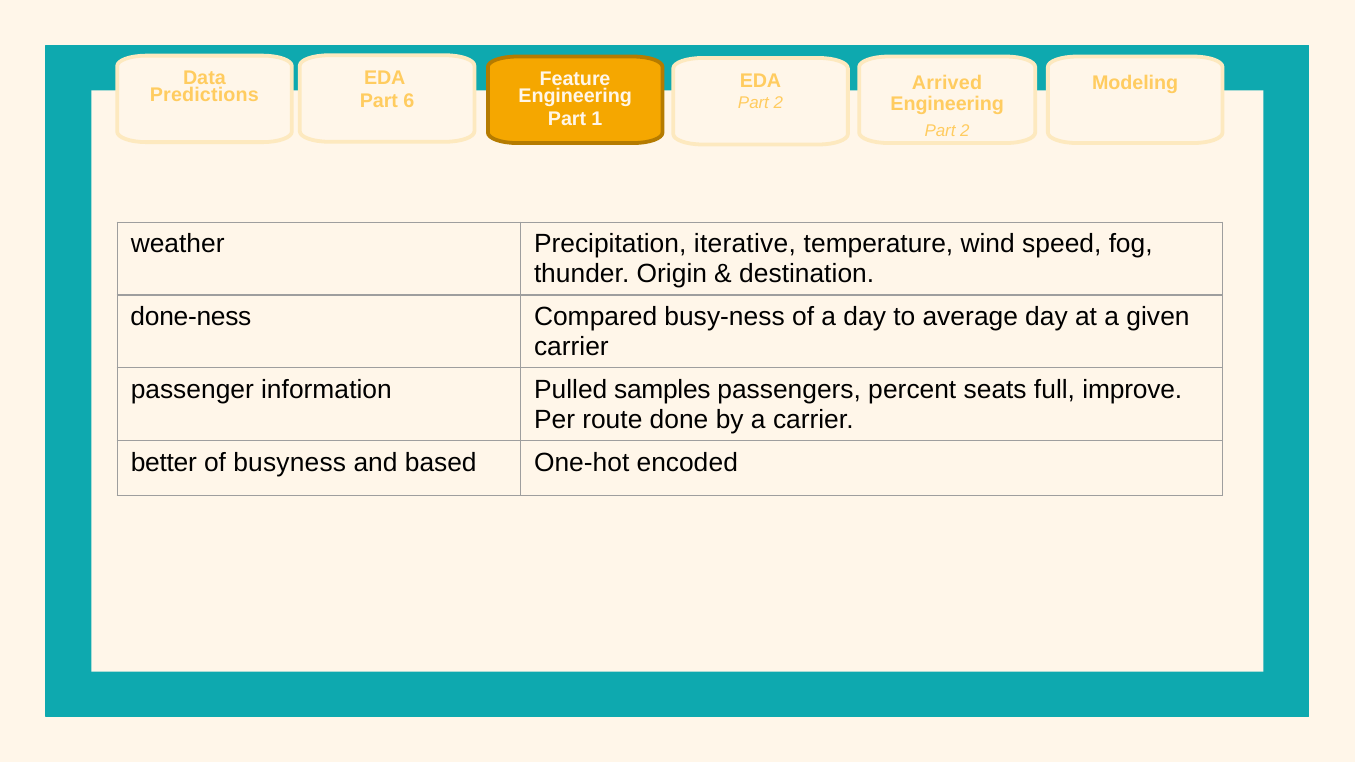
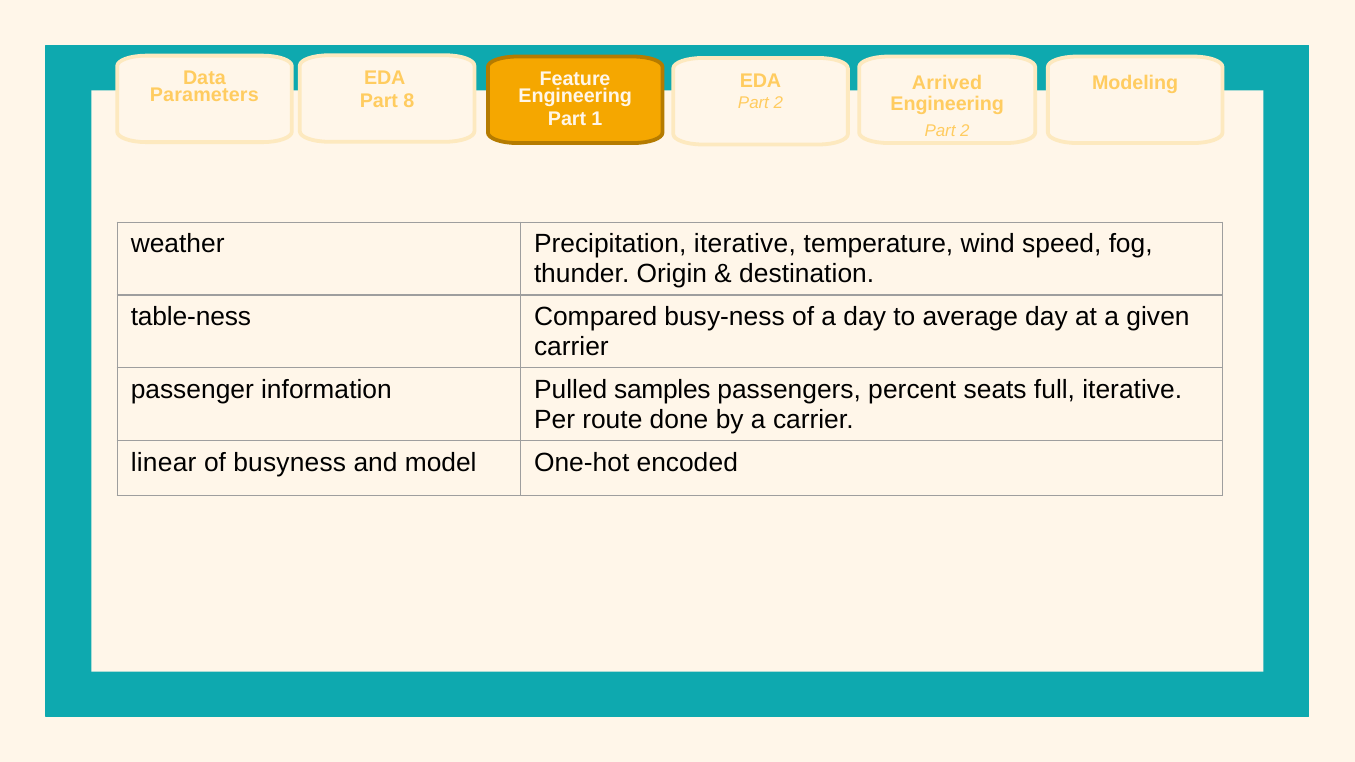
Predictions: Predictions -> Parameters
6: 6 -> 8
done-ness: done-ness -> table-ness
full improve: improve -> iterative
better: better -> linear
based: based -> model
